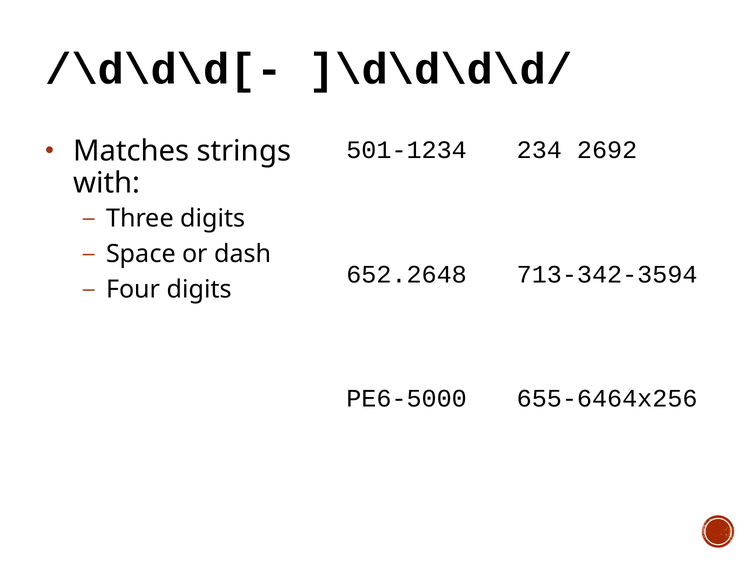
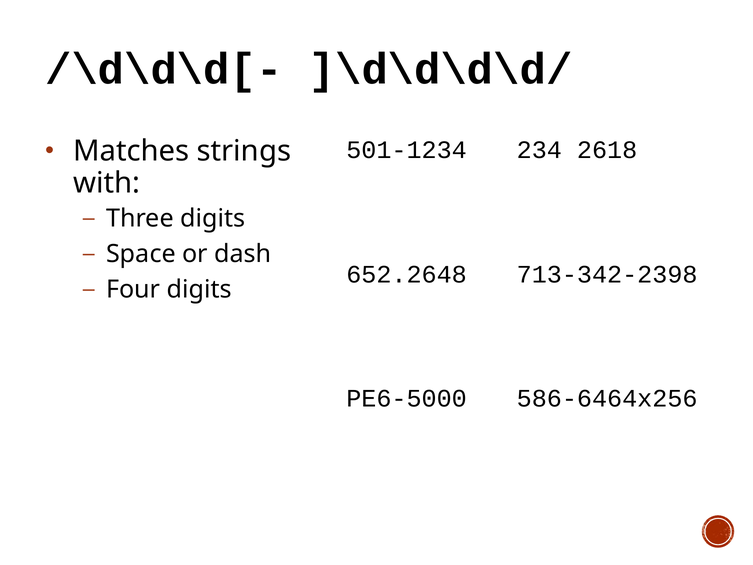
2692: 2692 -> 2618
713-342-3594: 713-342-3594 -> 713-342-2398
655-6464x256: 655-6464x256 -> 586-6464x256
